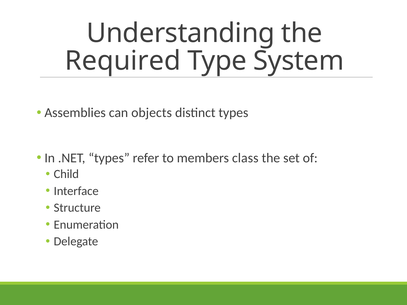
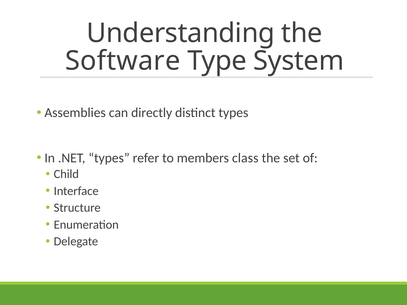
Required: Required -> Software
objects: objects -> directly
